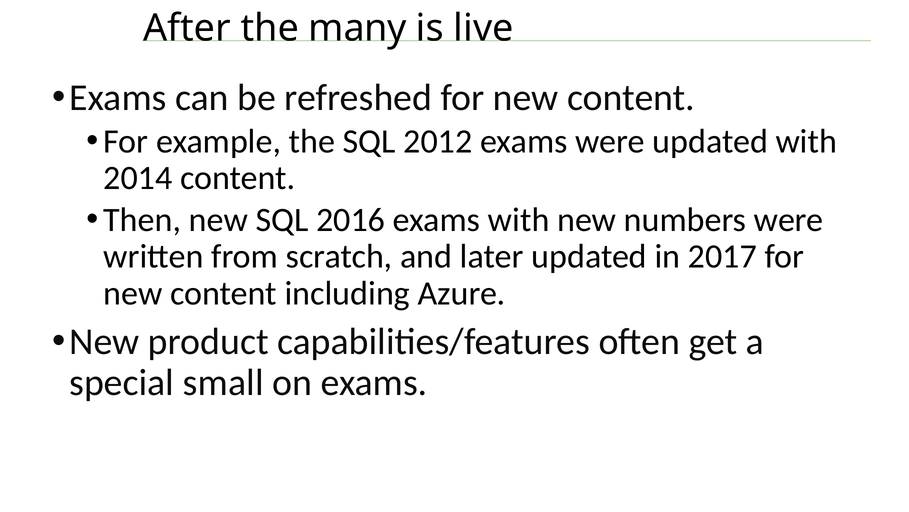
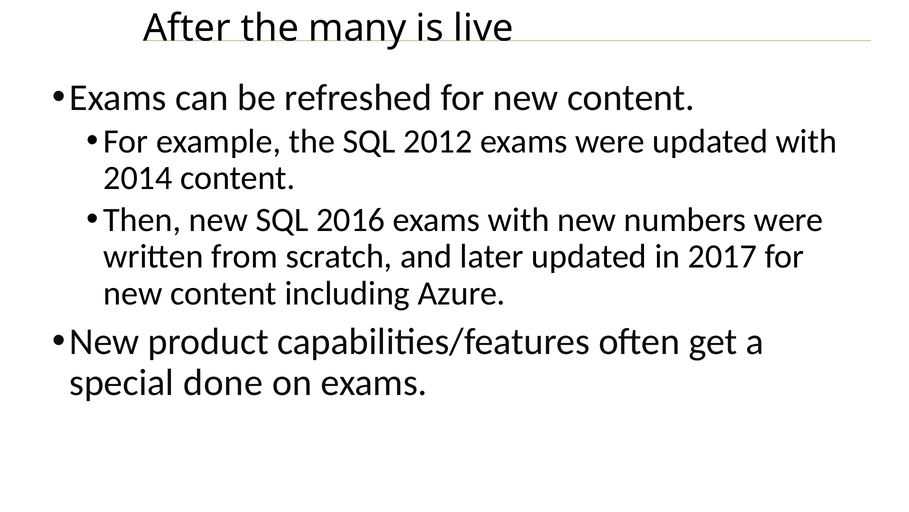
small: small -> done
